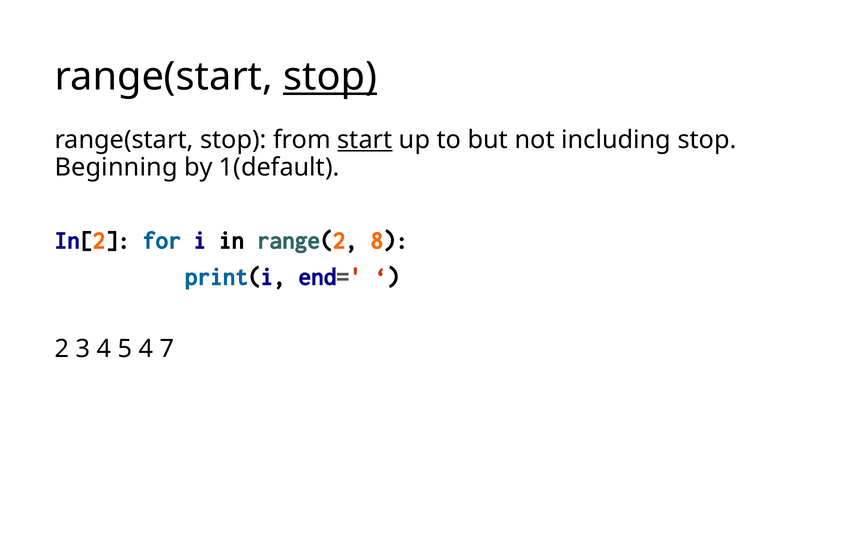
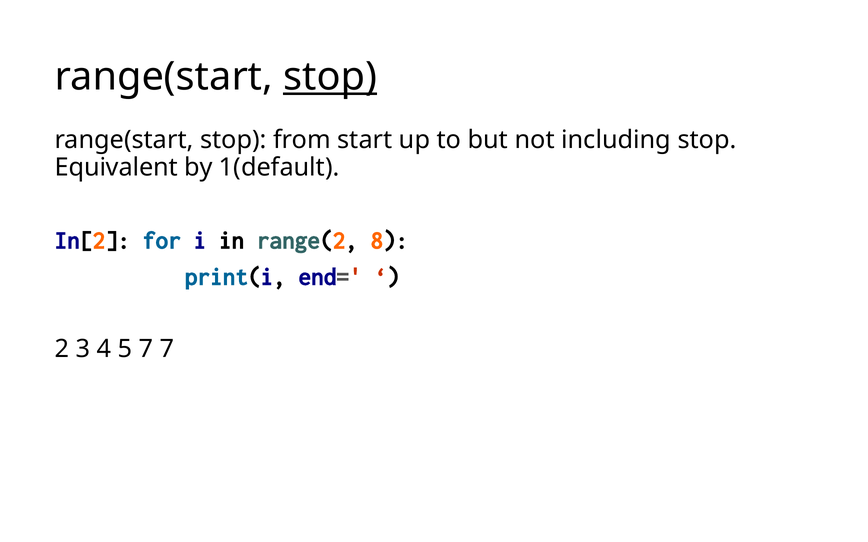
start underline: present -> none
Beginning: Beginning -> Equivalent
5 4: 4 -> 7
